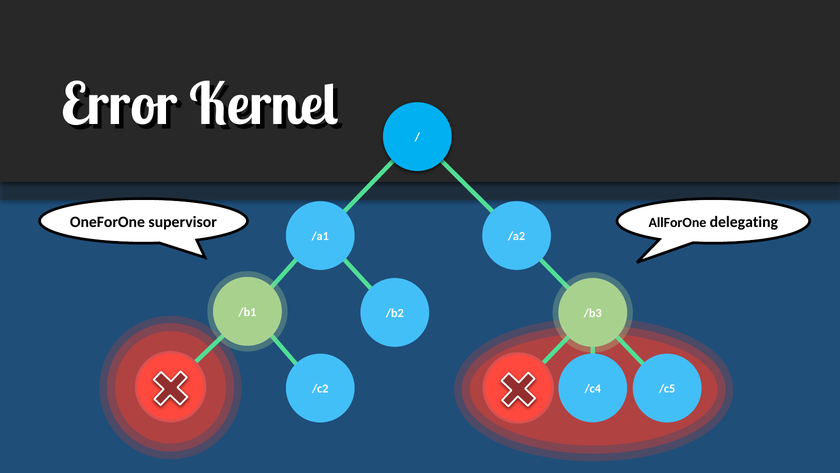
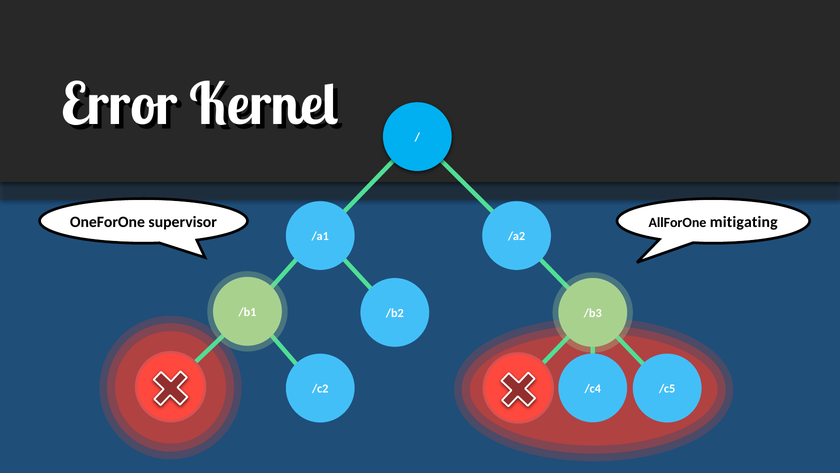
delegating: delegating -> mitigating
